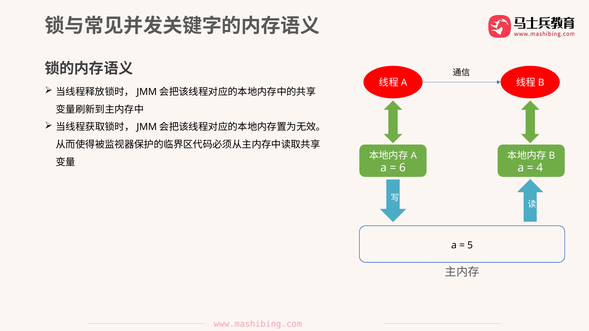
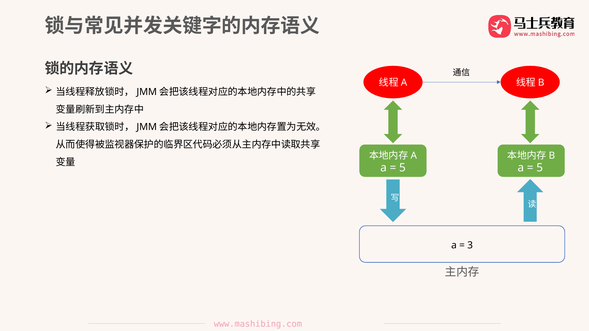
6 at (402, 168): 6 -> 5
4 at (540, 168): 4 -> 5
5: 5 -> 3
